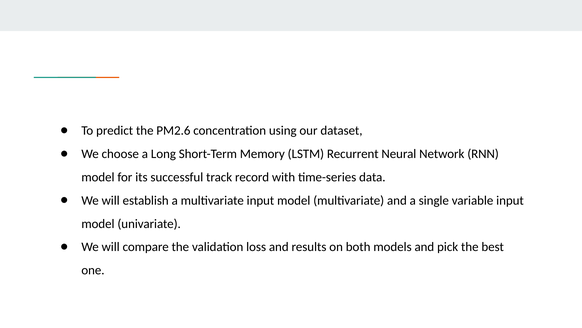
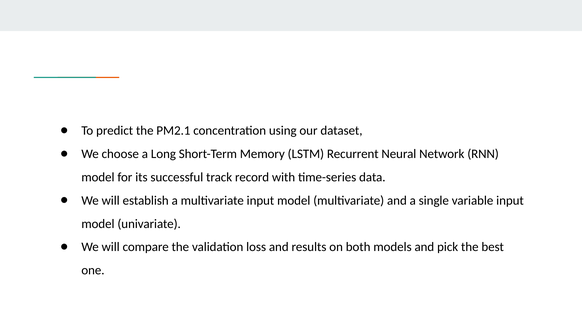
PM2.6: PM2.6 -> PM2.1
